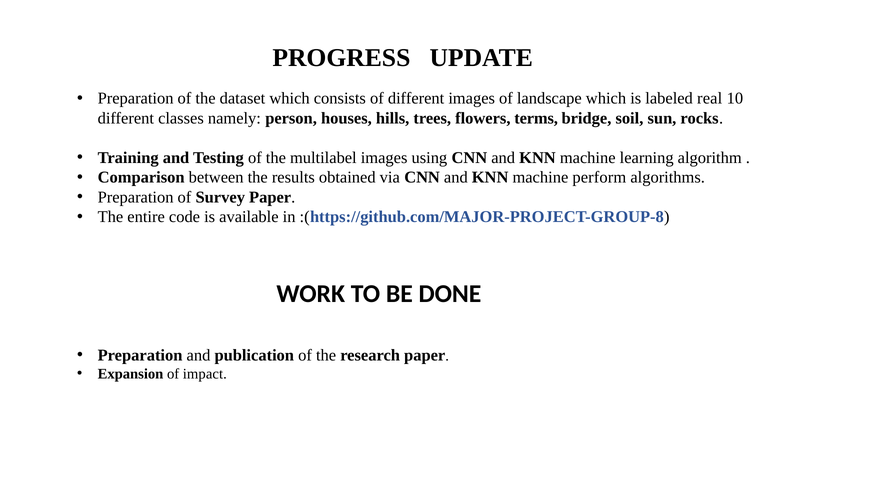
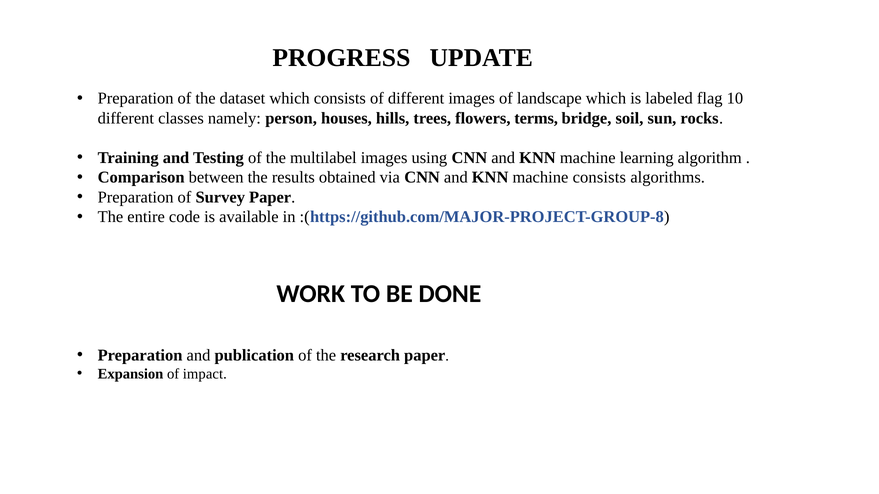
real: real -> flag
machine perform: perform -> consists
